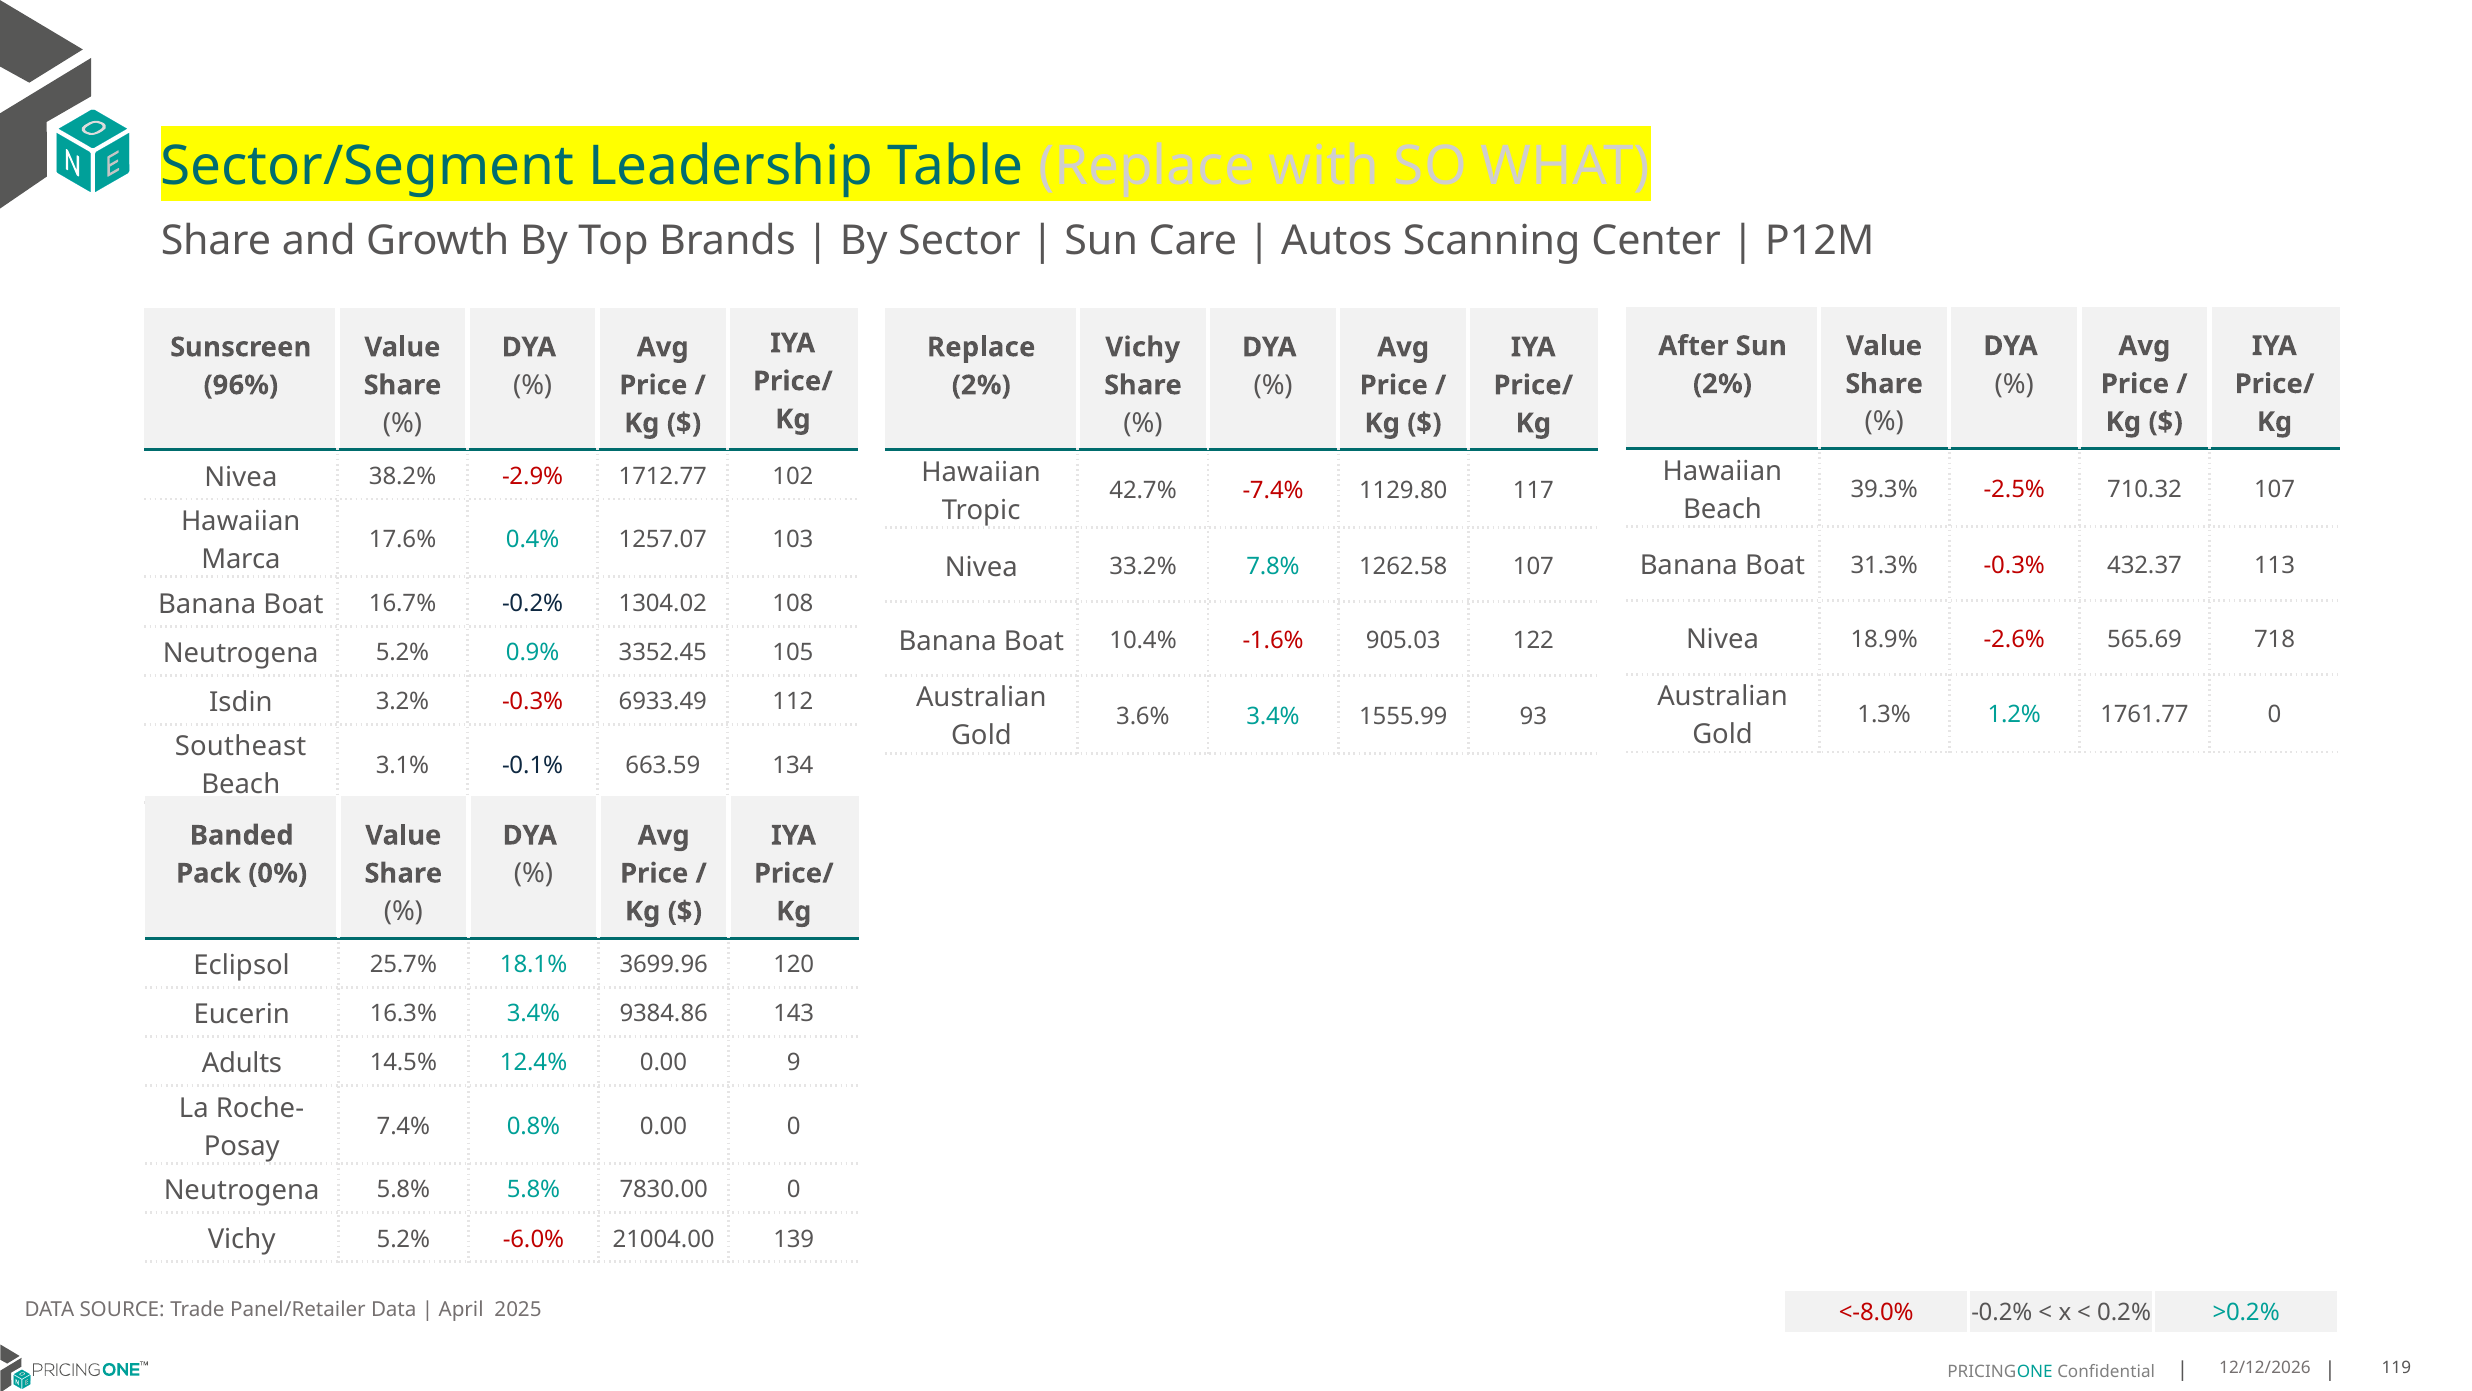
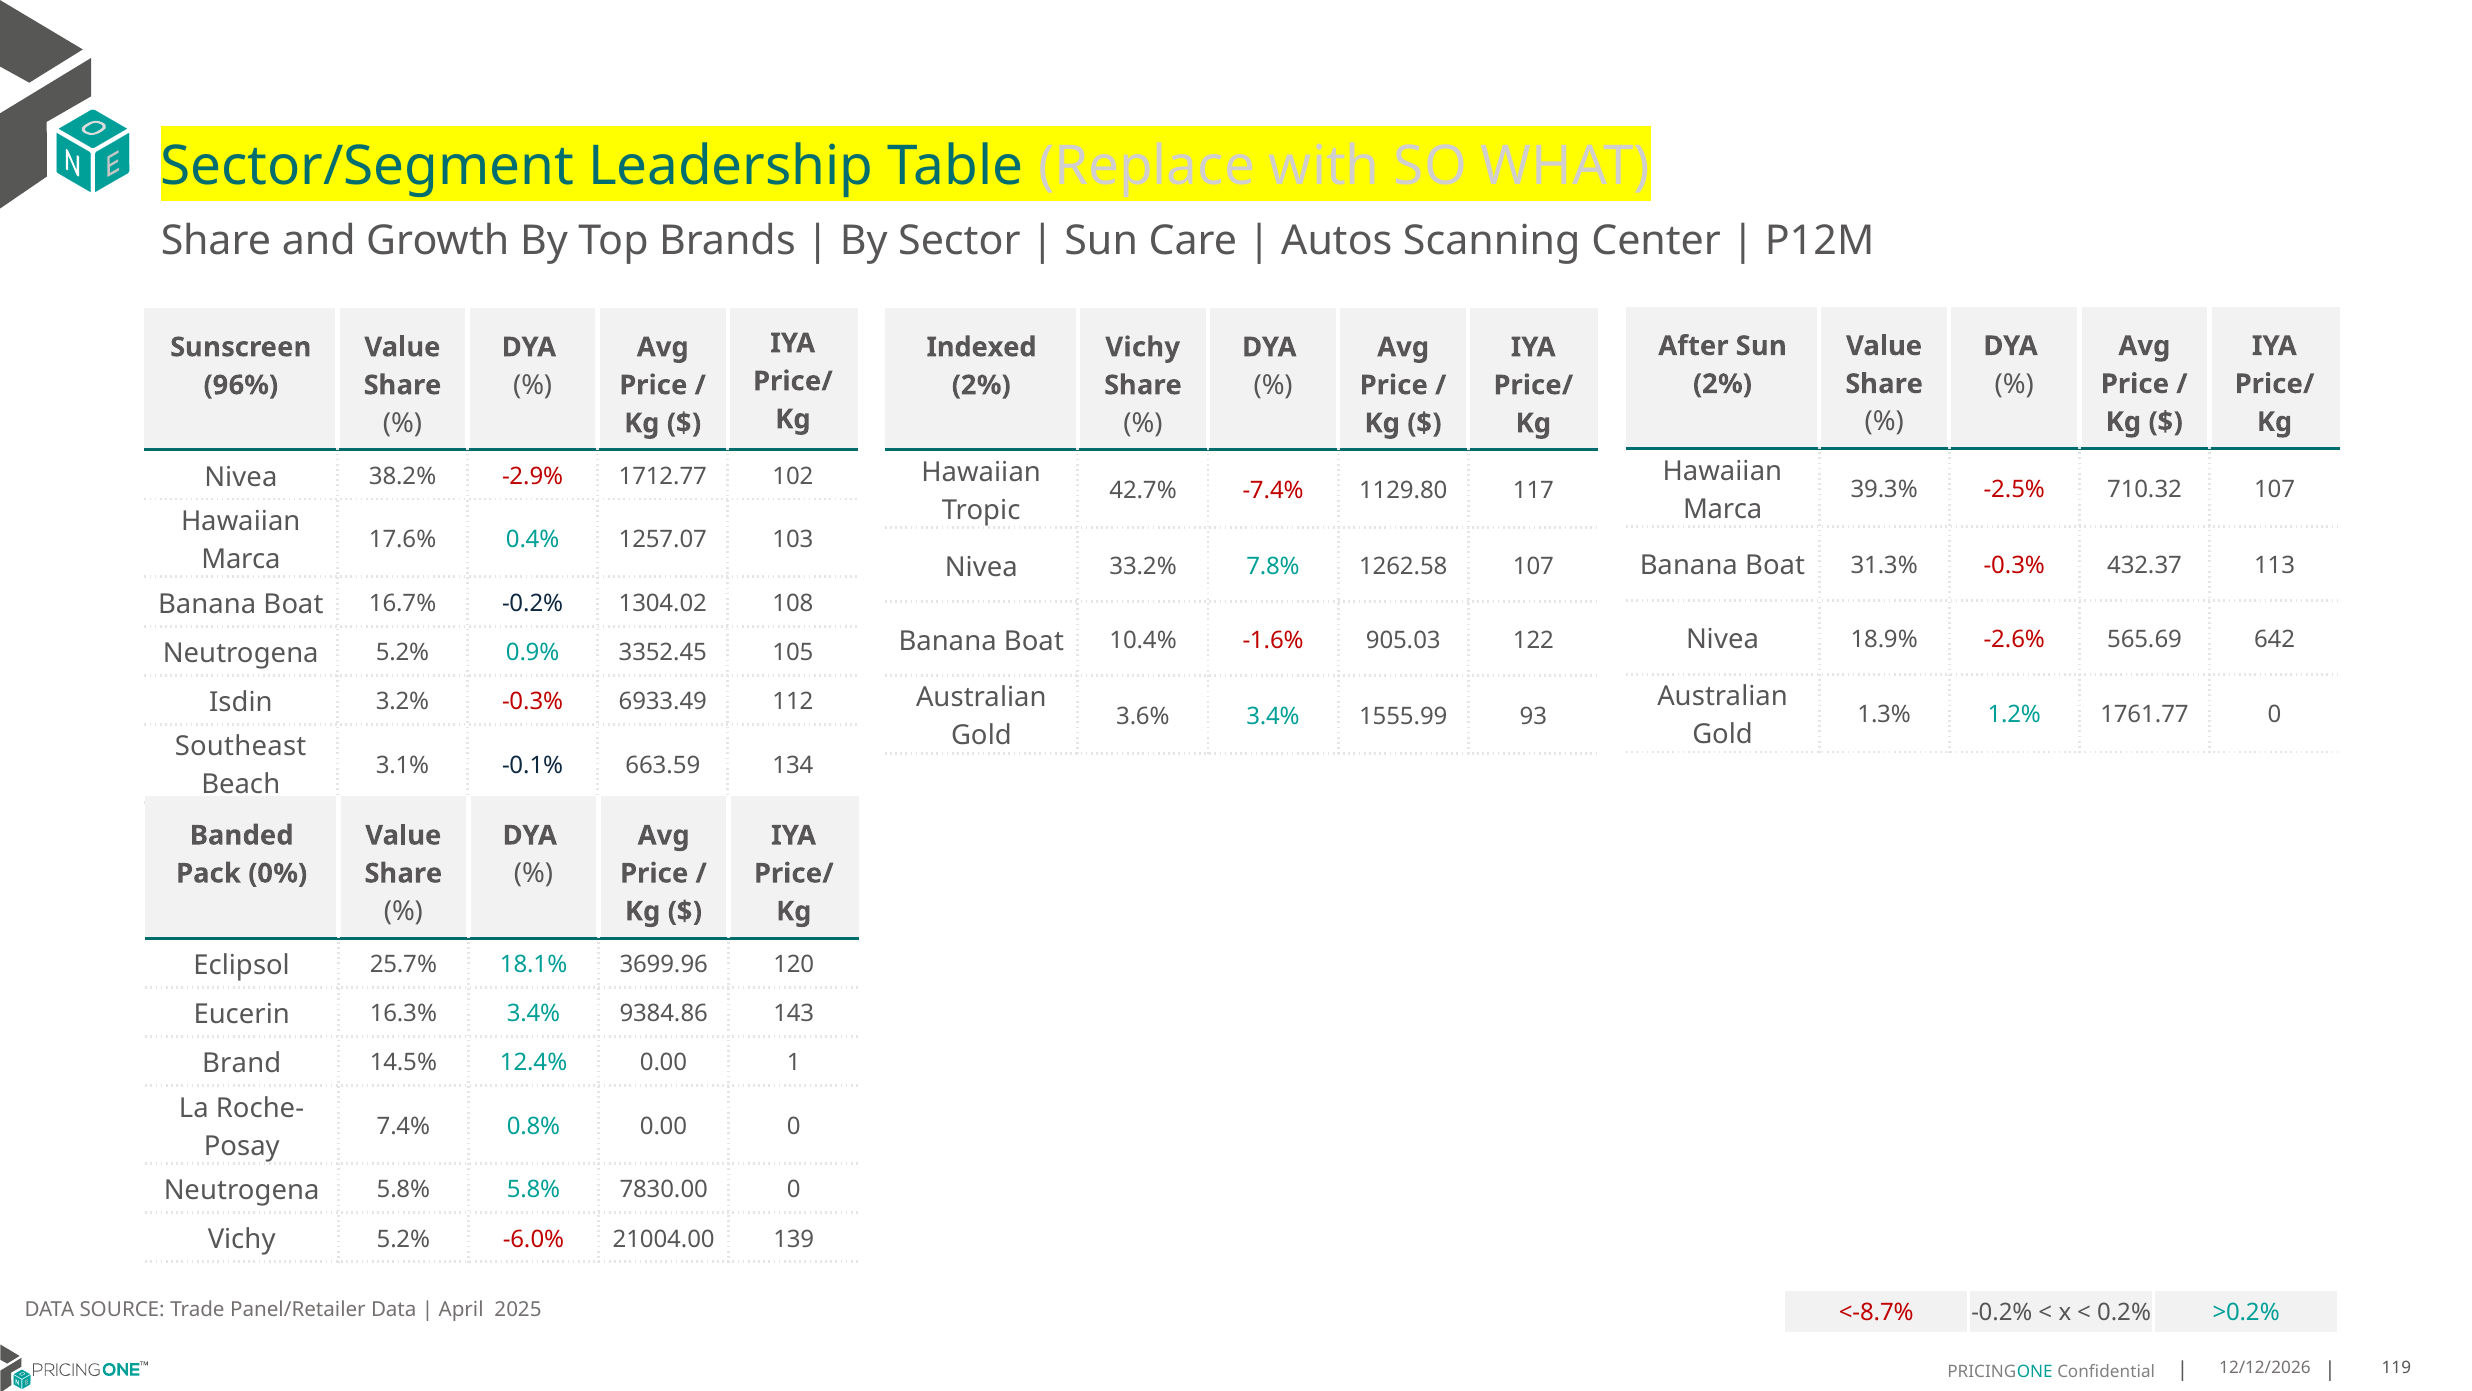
Replace at (981, 347): Replace -> Indexed
Beach at (1723, 509): Beach -> Marca
718: 718 -> 642
Adults: Adults -> Brand
9: 9 -> 1
<-8.0%: <-8.0% -> <-8.7%
